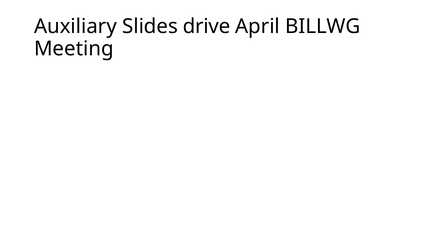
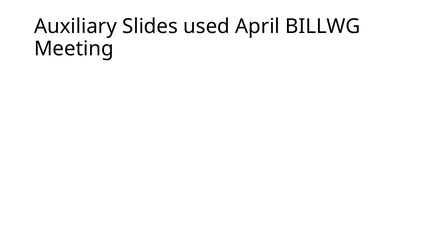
drive: drive -> used
